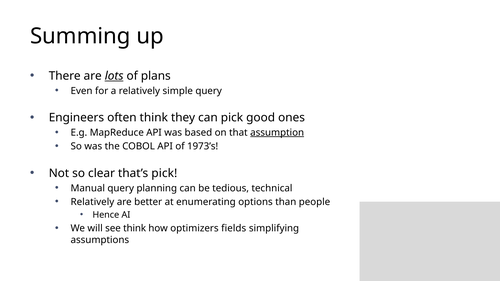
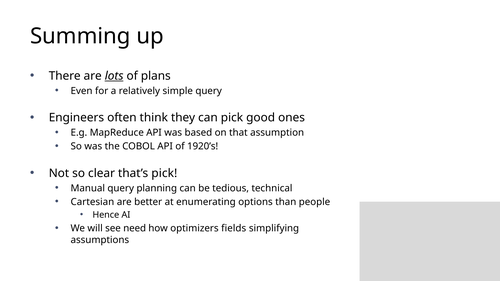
assumption underline: present -> none
1973’s: 1973’s -> 1920’s
Relatively at (92, 202): Relatively -> Cartesian
see think: think -> need
